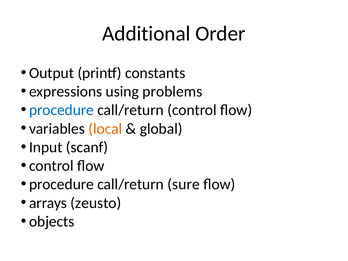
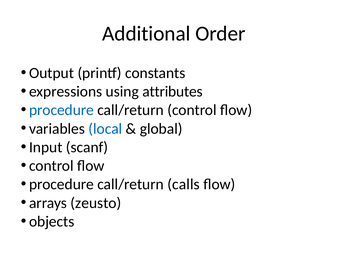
problems: problems -> attributes
local colour: orange -> blue
sure: sure -> calls
